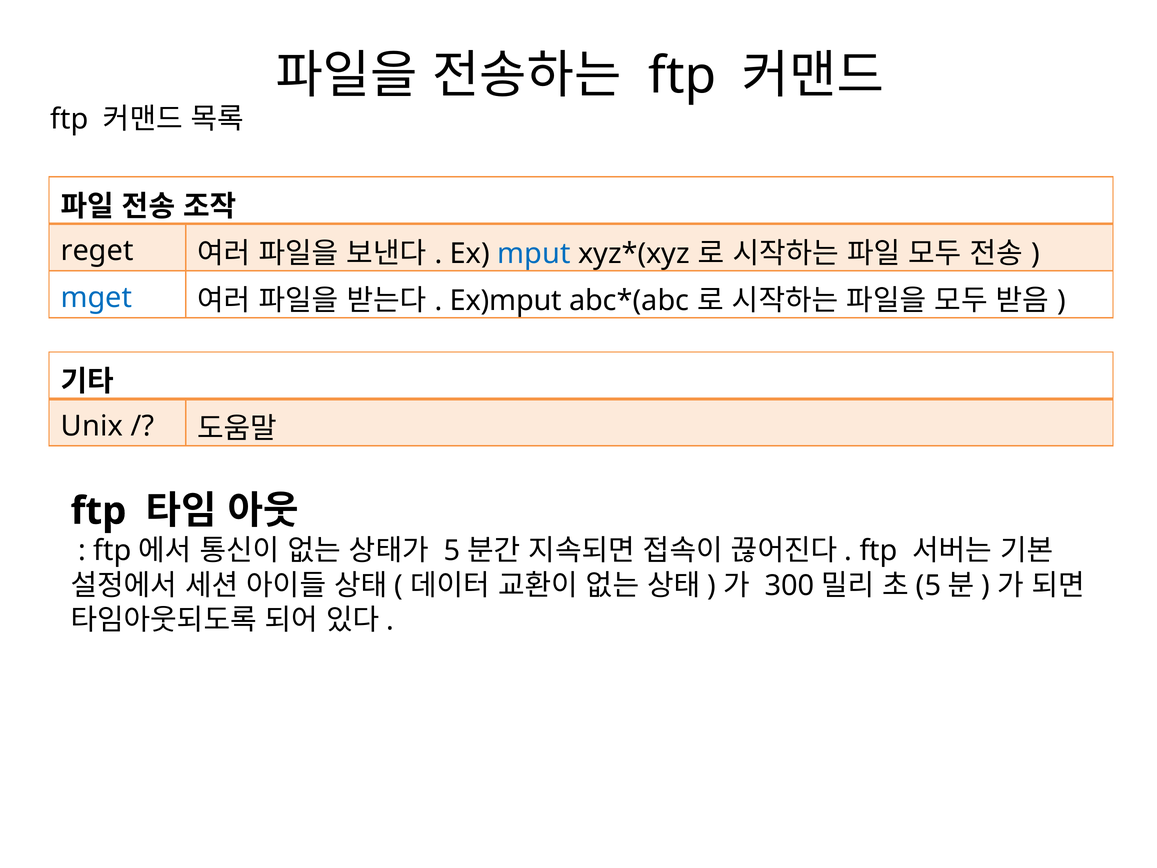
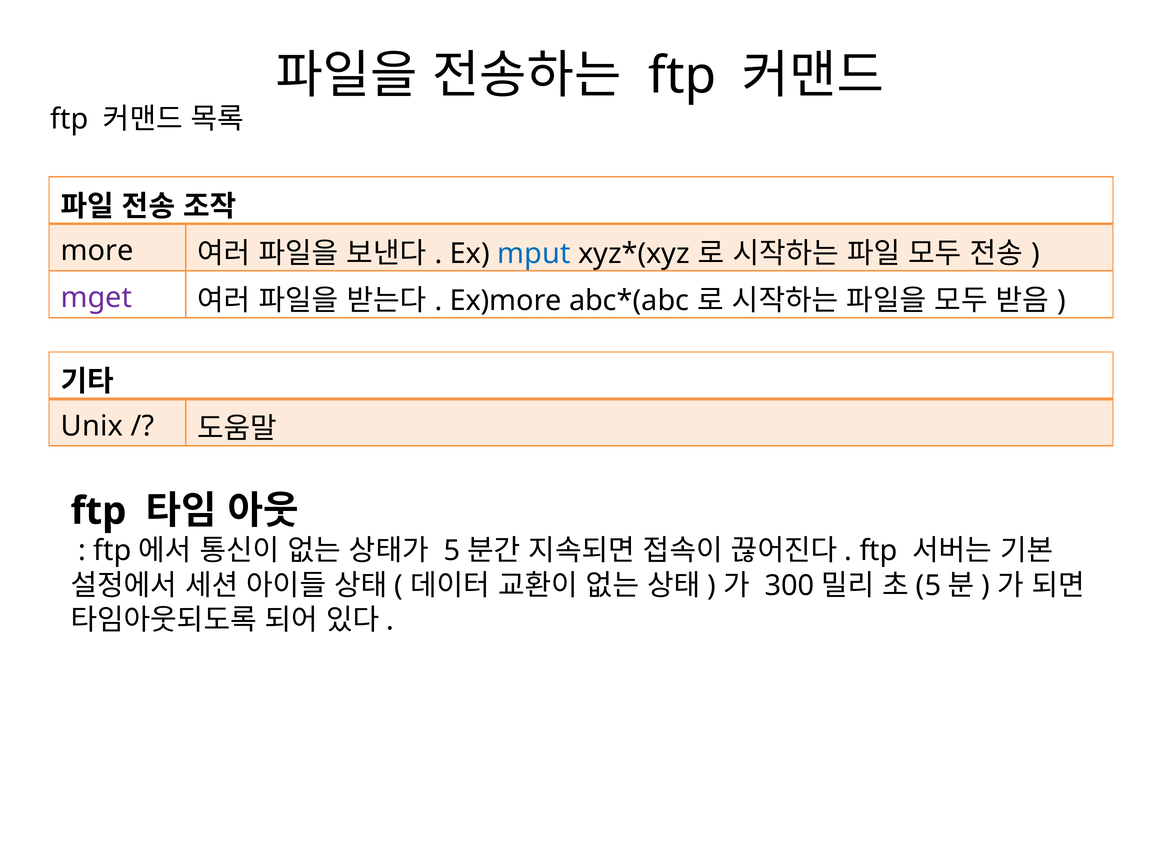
reget: reget -> more
mget colour: blue -> purple
Ex)mput: Ex)mput -> Ex)more
